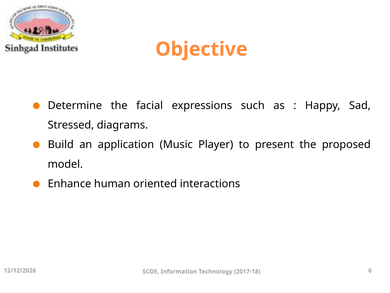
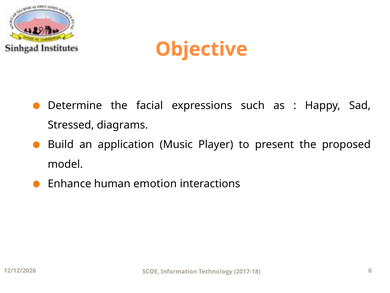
oriented: oriented -> emotion
